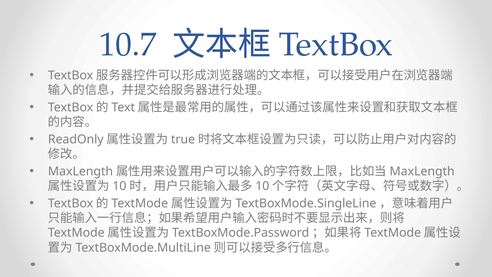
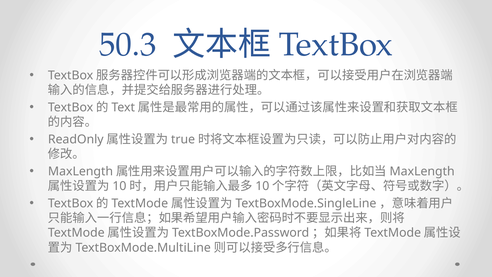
10.7: 10.7 -> 50.3
